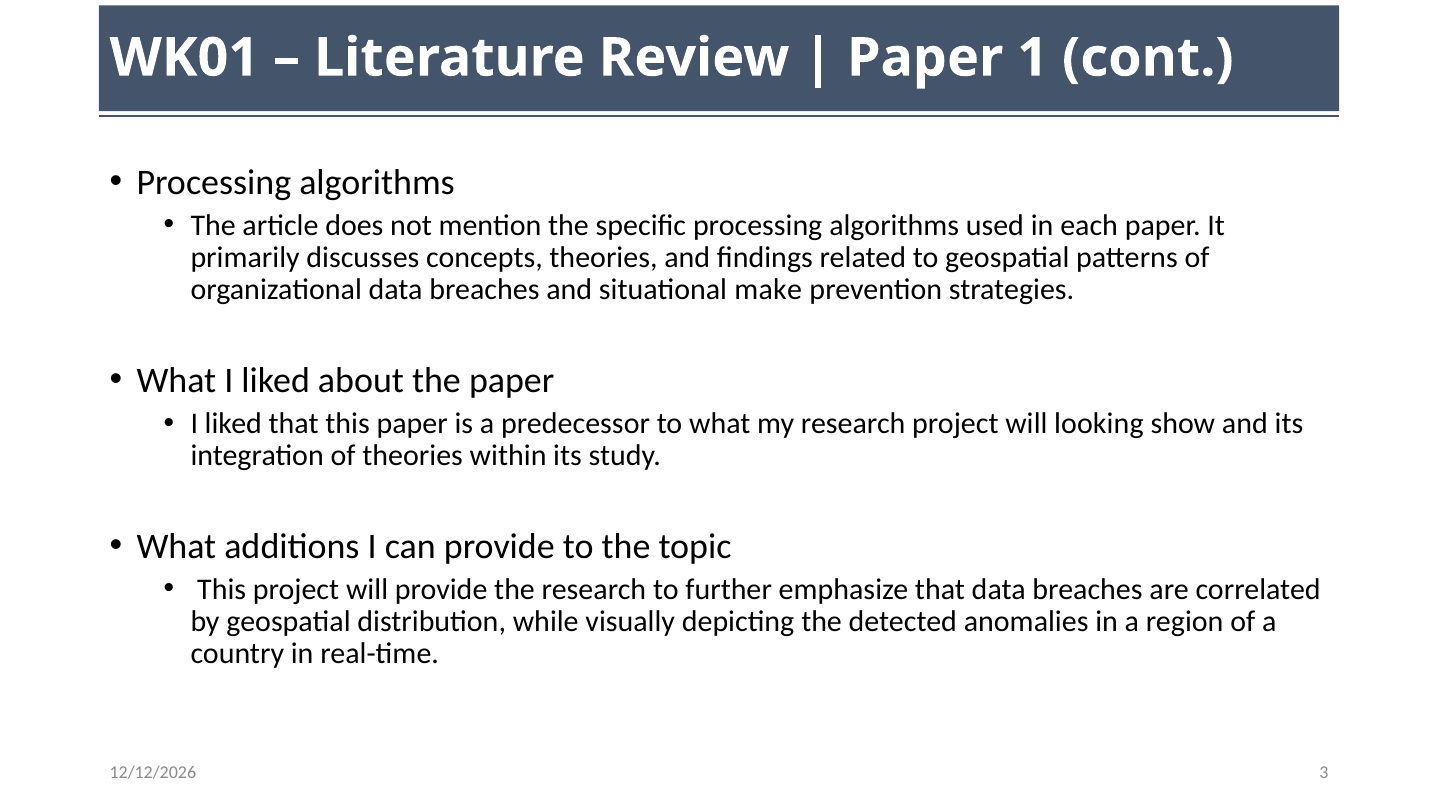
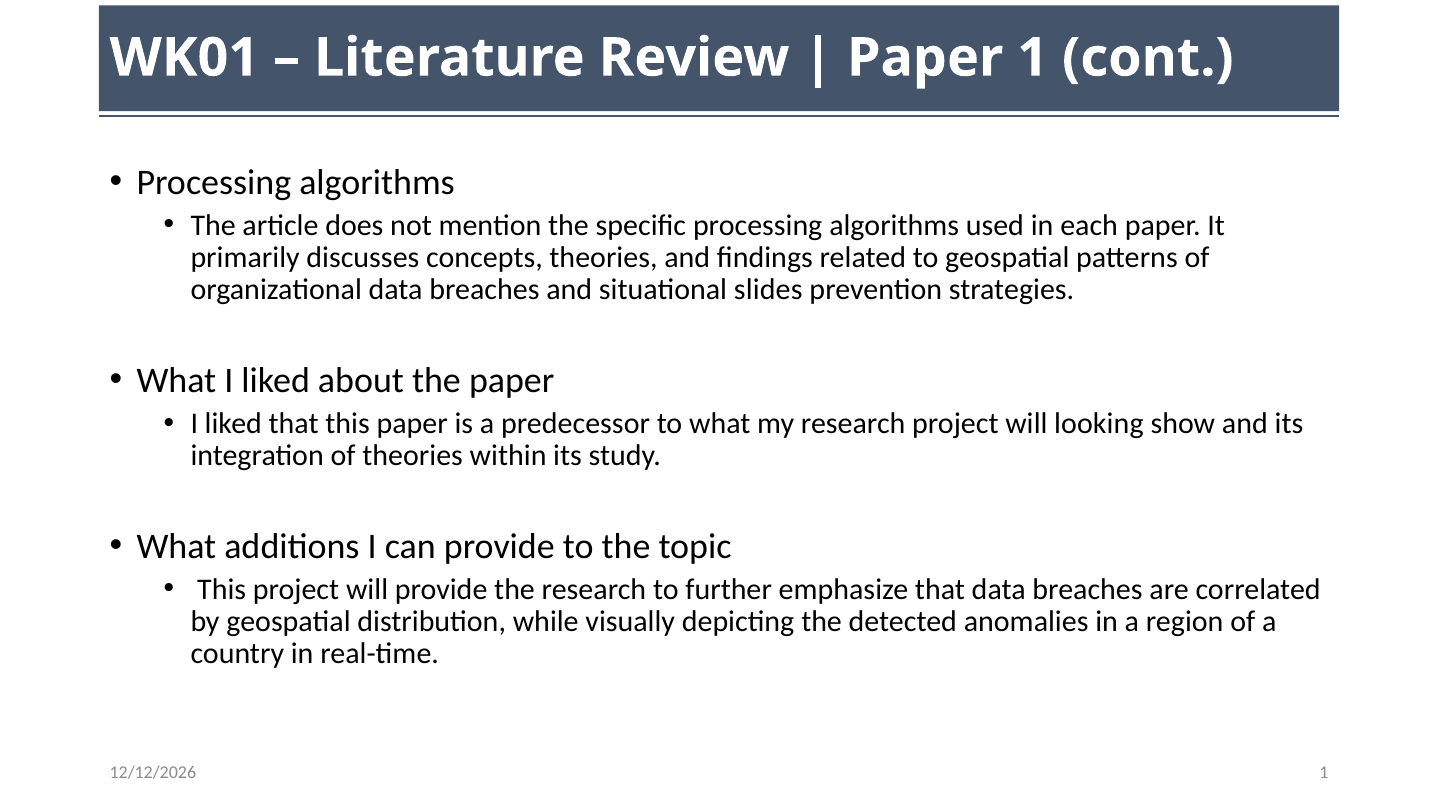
make: make -> slides
3 at (1324, 772): 3 -> 1
